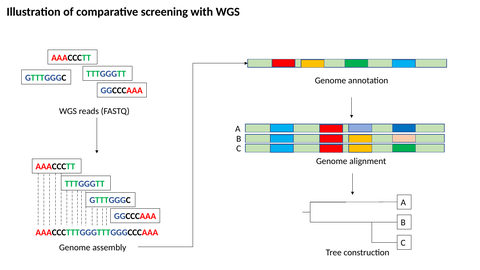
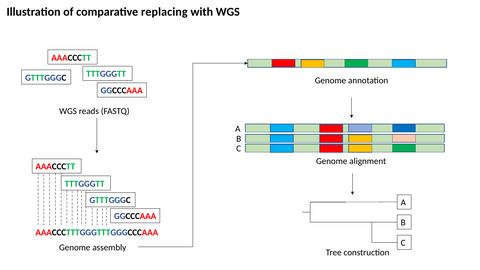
screening: screening -> replacing
